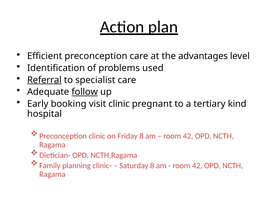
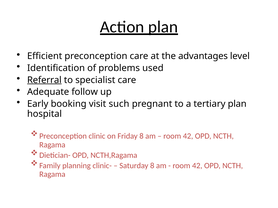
follow underline: present -> none
visit clinic: clinic -> such
tertiary kind: kind -> plan
